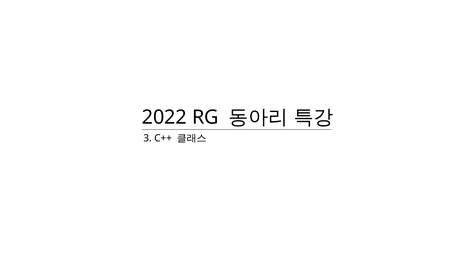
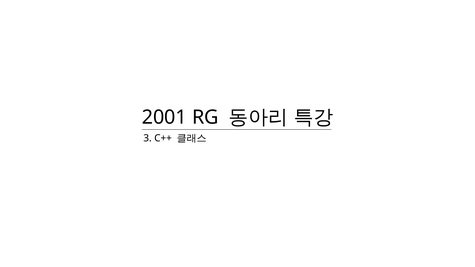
2022: 2022 -> 2001
